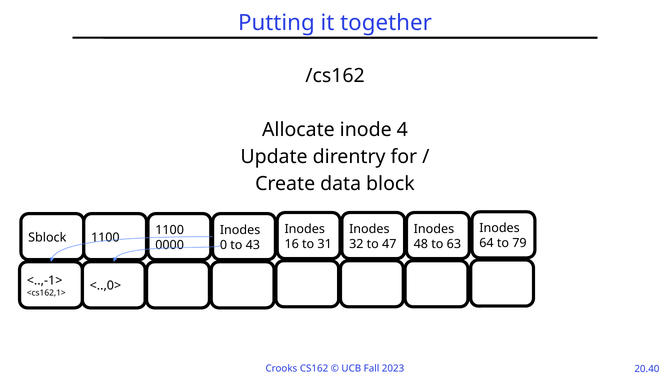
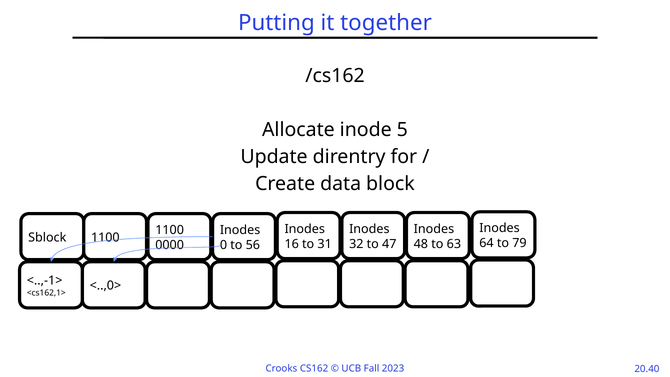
4: 4 -> 5
43: 43 -> 56
